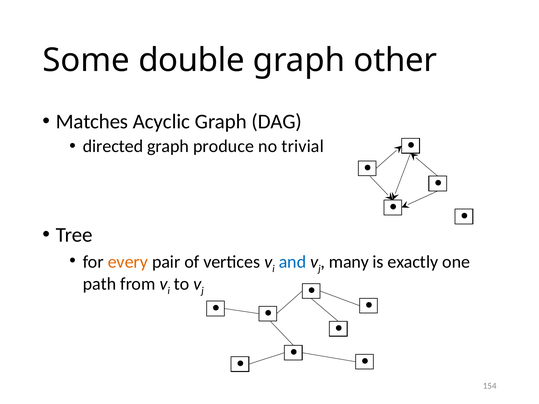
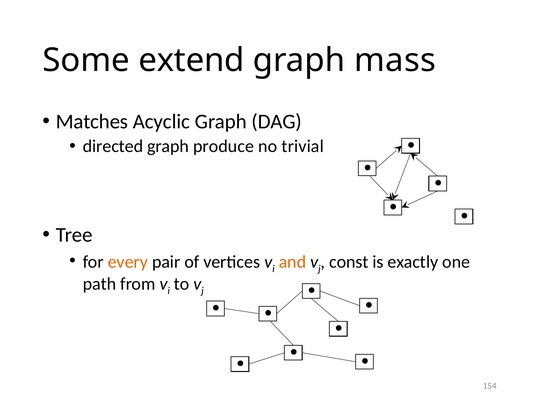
double: double -> extend
other: other -> mass
and colour: blue -> orange
many: many -> const
